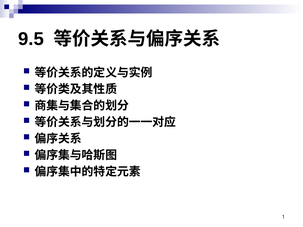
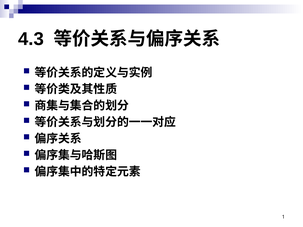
9.5: 9.5 -> 4.3
